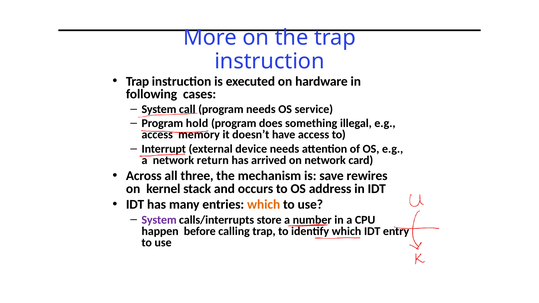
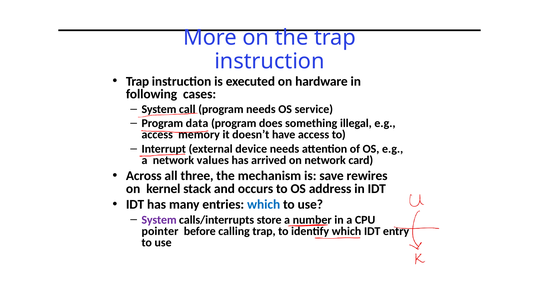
hold: hold -> data
return: return -> values
which at (264, 205) colour: orange -> blue
happen: happen -> pointer
